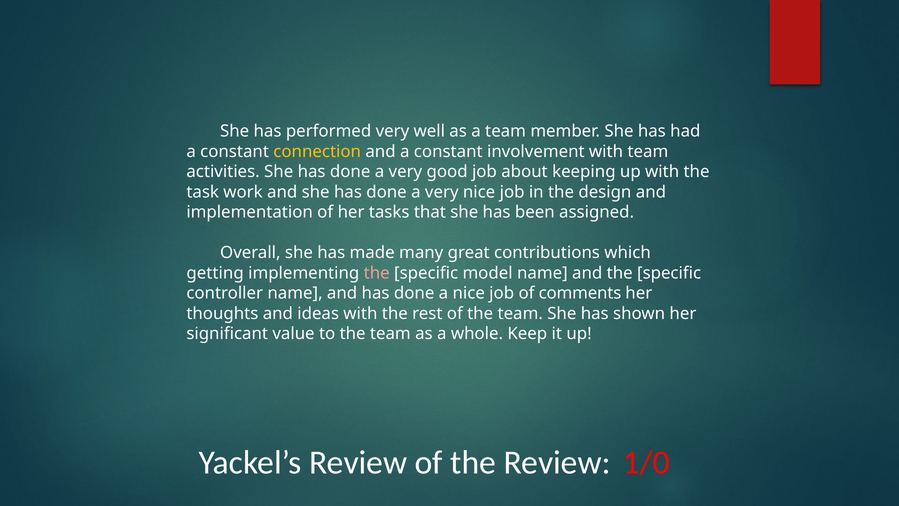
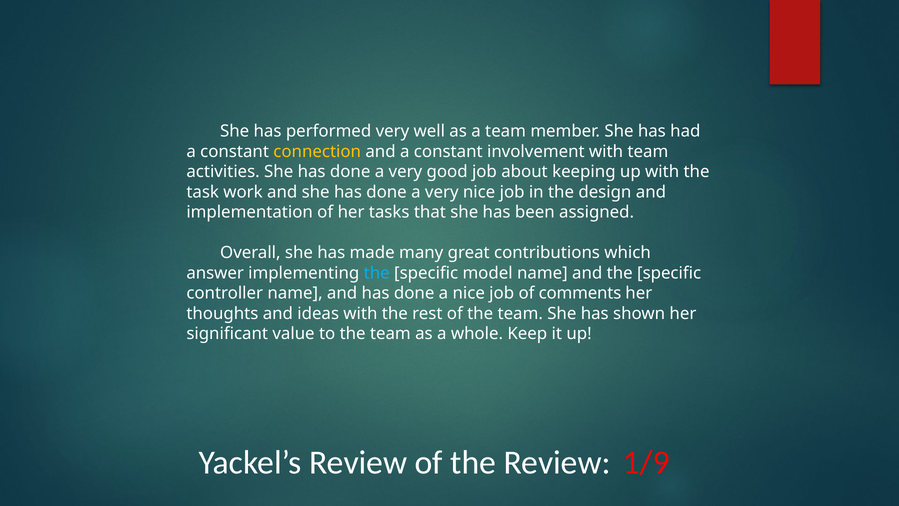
getting: getting -> answer
the at (377, 273) colour: pink -> light blue
1/0: 1/0 -> 1/9
